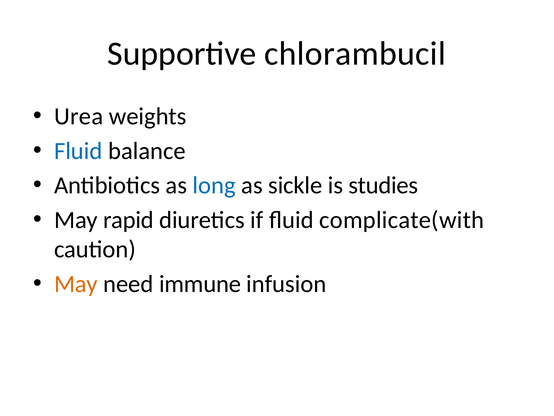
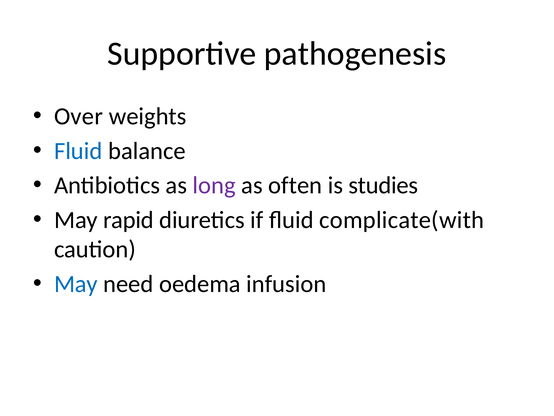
chlorambucil: chlorambucil -> pathogenesis
Urea: Urea -> Over
long colour: blue -> purple
sickle: sickle -> often
May at (76, 284) colour: orange -> blue
immune: immune -> oedema
